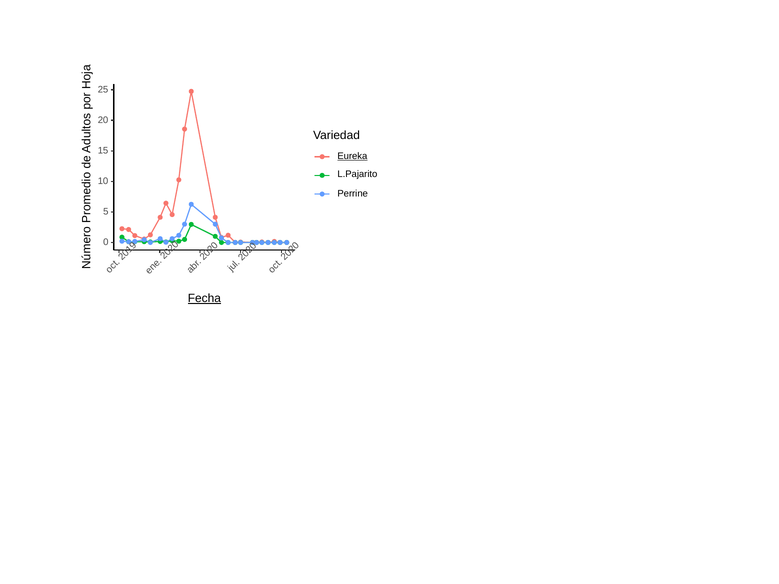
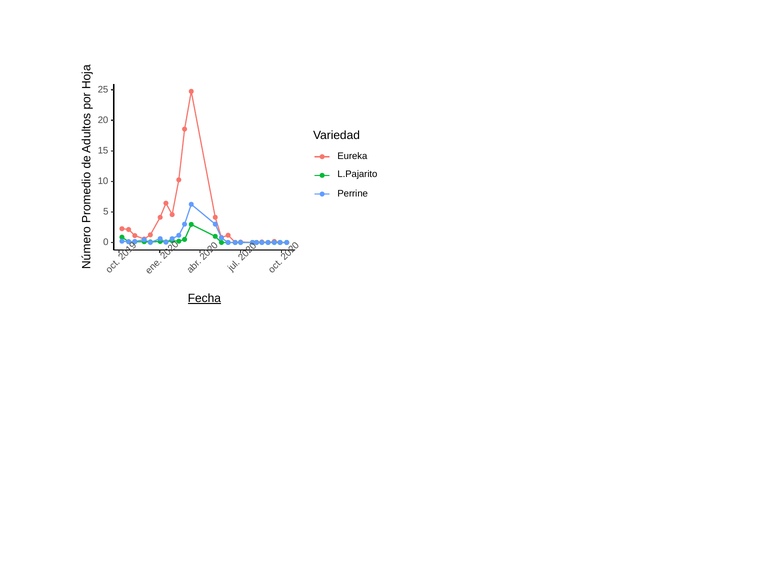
Eureka underline: present -> none
